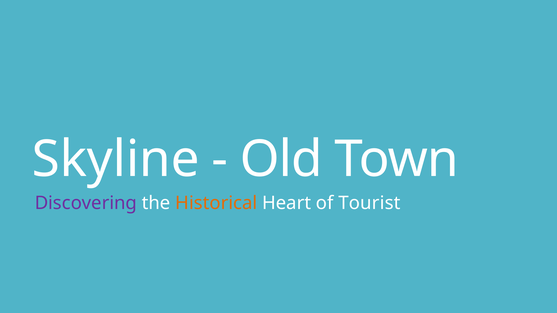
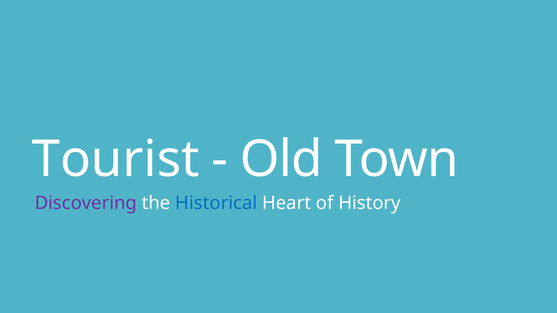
Skyline: Skyline -> Tourist
Historical colour: orange -> blue
Tourist: Tourist -> History
